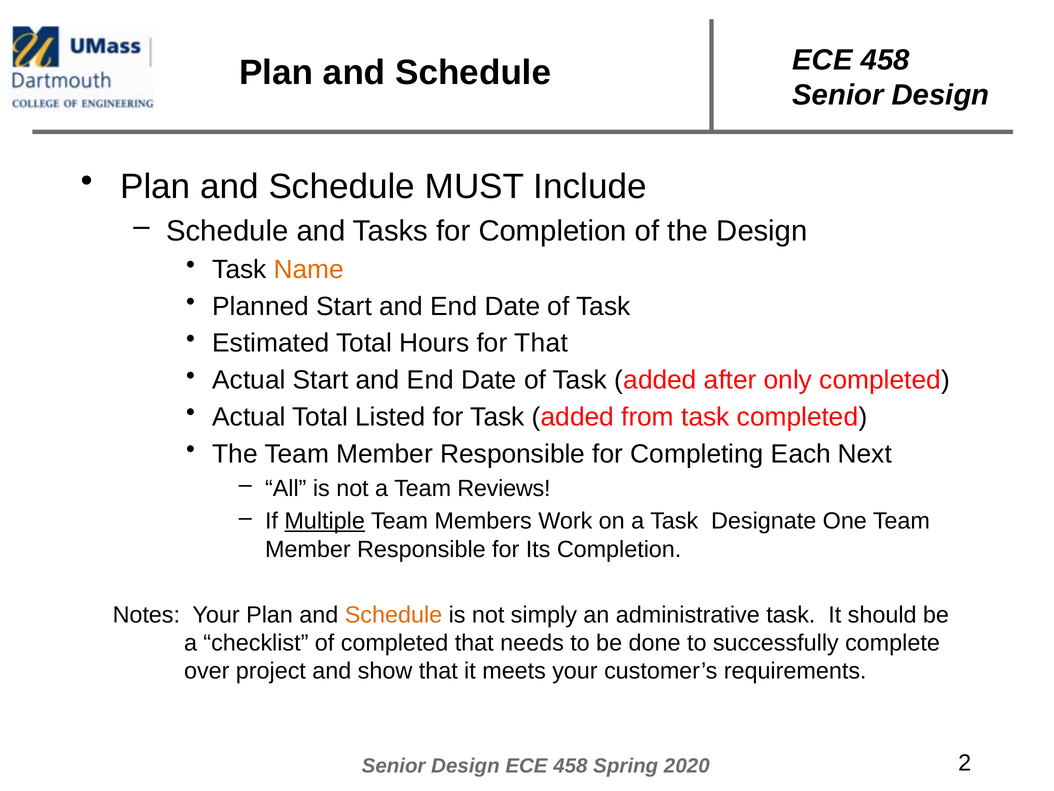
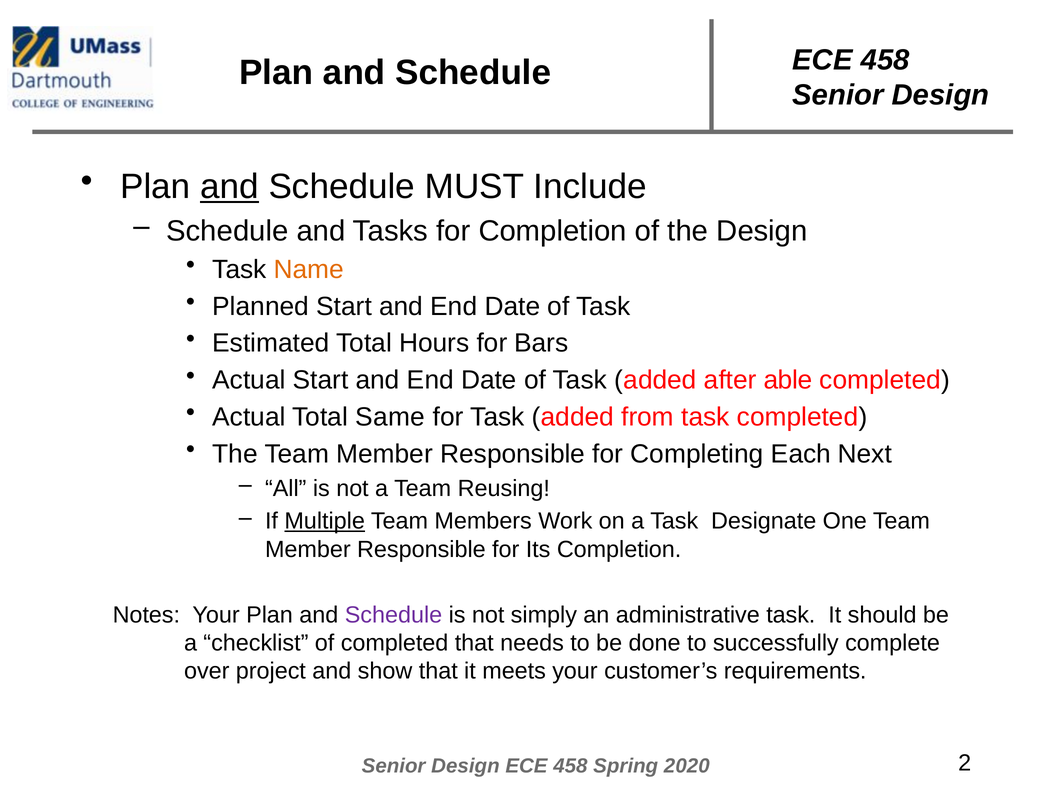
and at (229, 187) underline: none -> present
for That: That -> Bars
only: only -> able
Listed: Listed -> Same
Reviews: Reviews -> Reusing
Schedule at (394, 615) colour: orange -> purple
